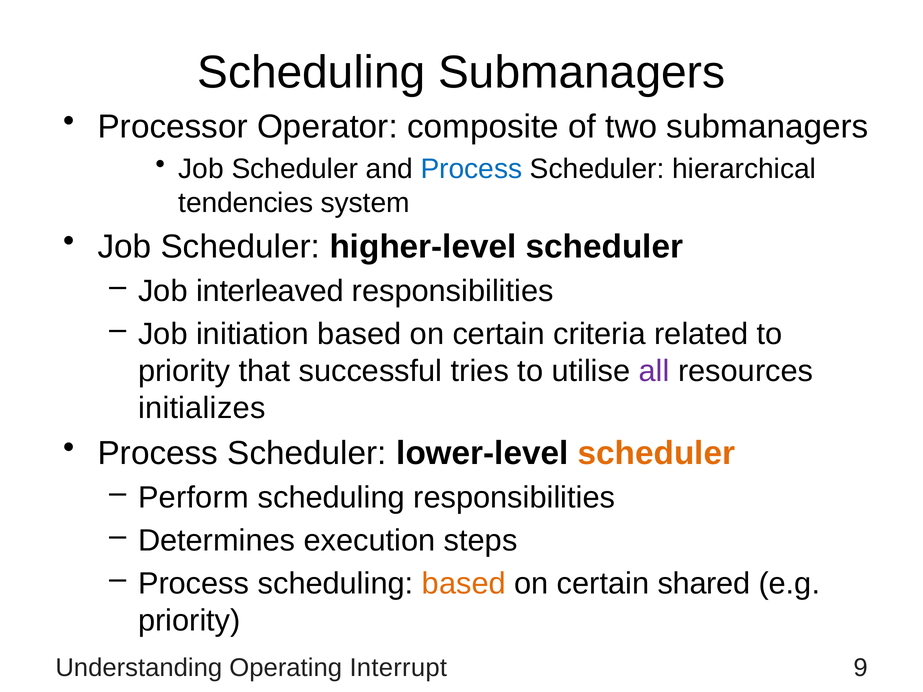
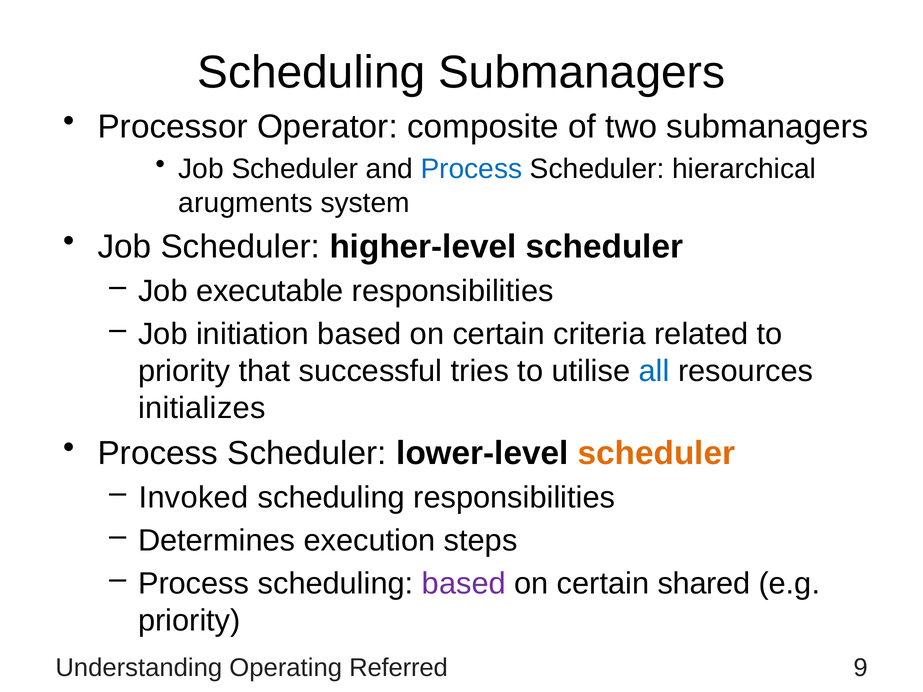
tendencies: tendencies -> arugments
interleaved: interleaved -> executable
all colour: purple -> blue
Perform: Perform -> Invoked
based at (464, 584) colour: orange -> purple
Interrupt: Interrupt -> Referred
